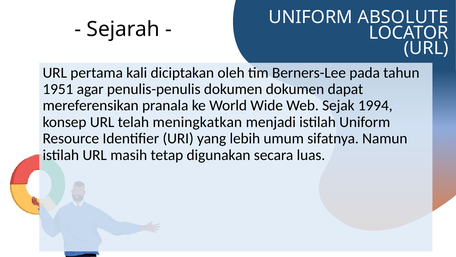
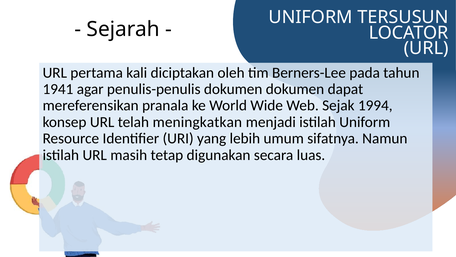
ABSOLUTE: ABSOLUTE -> TERSUSUN
1951: 1951 -> 1941
